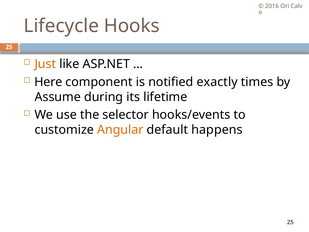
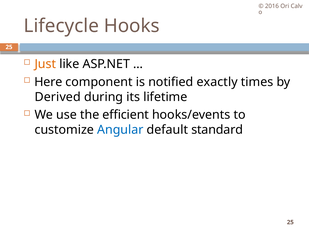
Assume: Assume -> Derived
selector: selector -> efficient
Angular colour: orange -> blue
happens: happens -> standard
